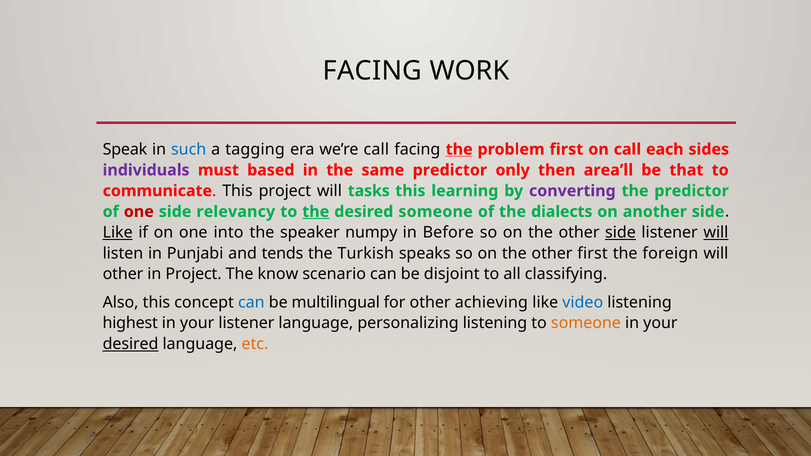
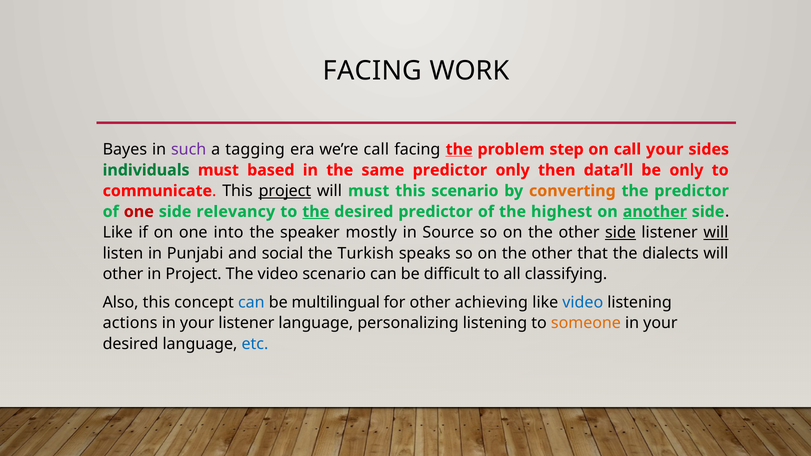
Speak: Speak -> Bayes
such colour: blue -> purple
problem first: first -> step
call each: each -> your
individuals colour: purple -> green
area’ll: area’ll -> data’ll
be that: that -> only
project at (285, 191) underline: none -> present
will tasks: tasks -> must
this learning: learning -> scenario
converting colour: purple -> orange
desired someone: someone -> predictor
dialects: dialects -> highest
another underline: none -> present
Like at (118, 233) underline: present -> none
numpy: numpy -> mostly
Before: Before -> Source
tends: tends -> social
other first: first -> that
foreign: foreign -> dialects
The know: know -> video
disjoint: disjoint -> difficult
highest: highest -> actions
desired at (131, 344) underline: present -> none
etc colour: orange -> blue
